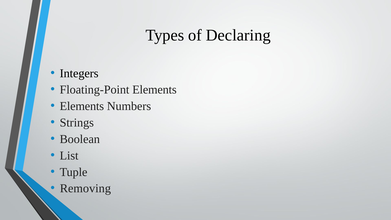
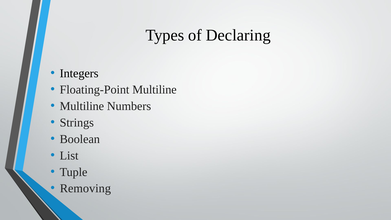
Floating-Point Elements: Elements -> Multiline
Elements at (82, 106): Elements -> Multiline
